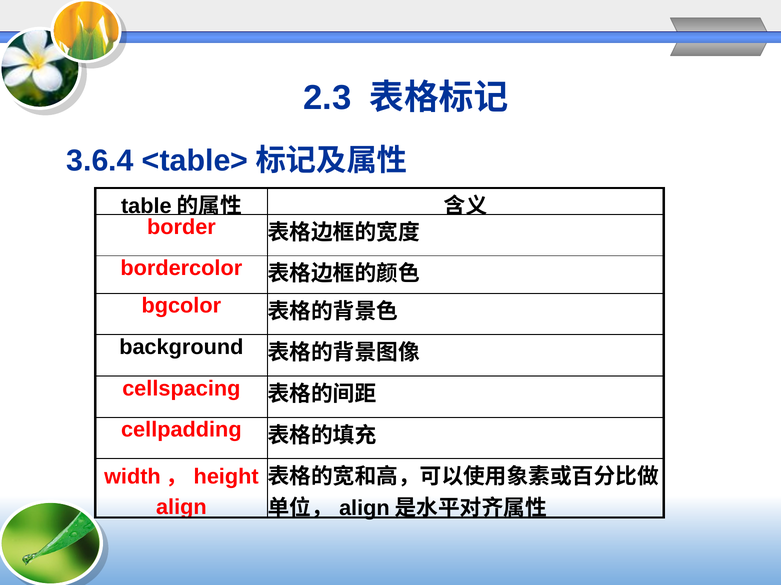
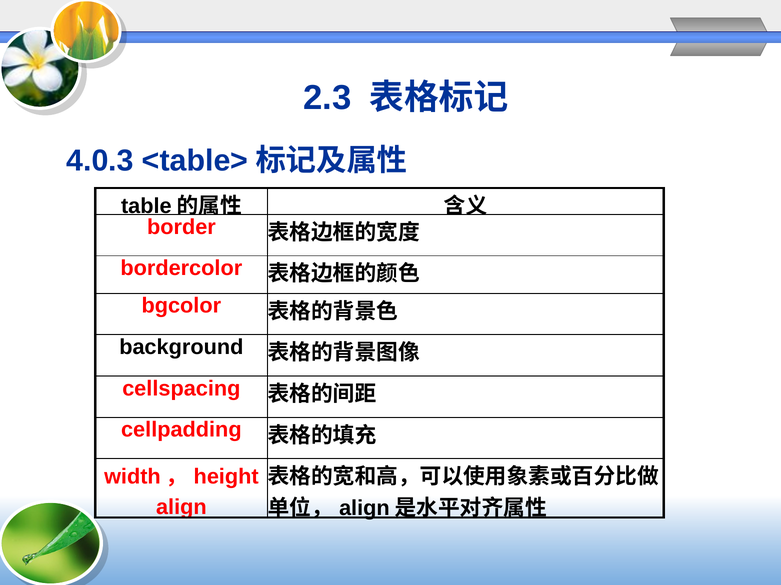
3.6.4: 3.6.4 -> 4.0.3
